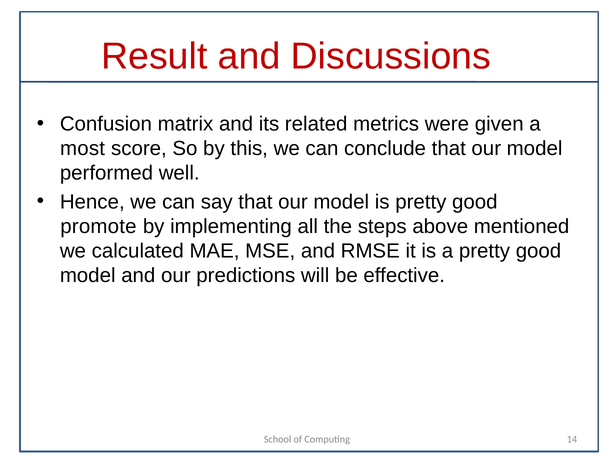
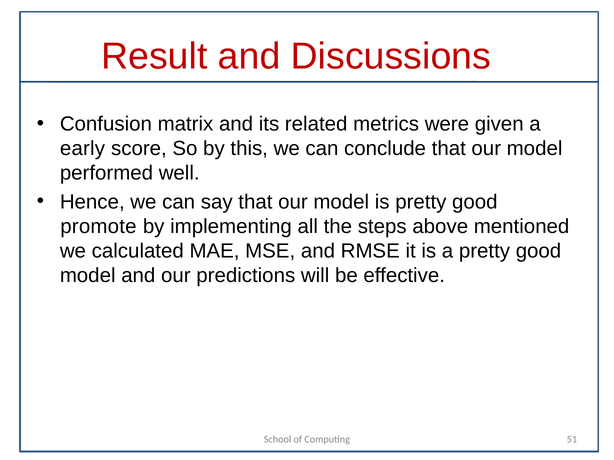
most: most -> early
14: 14 -> 51
